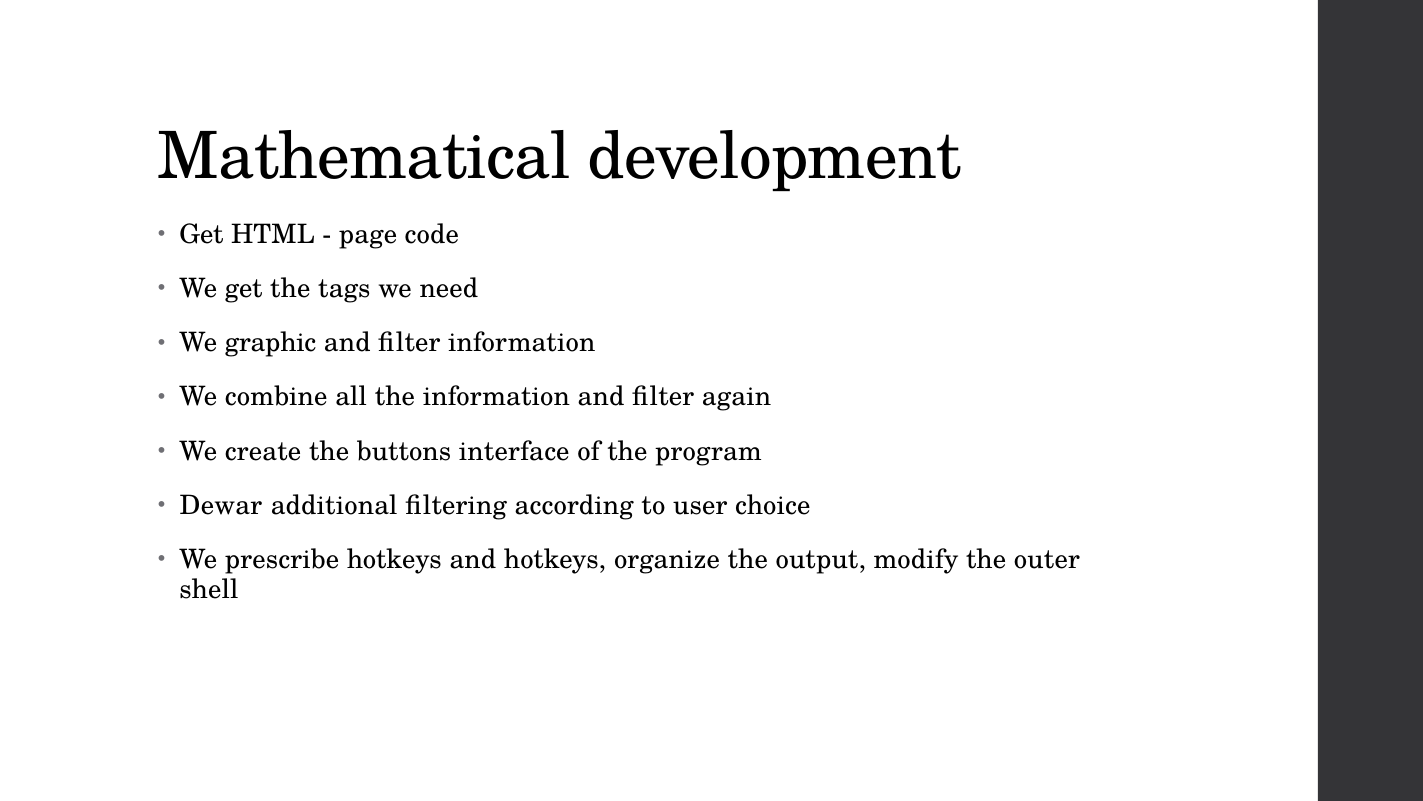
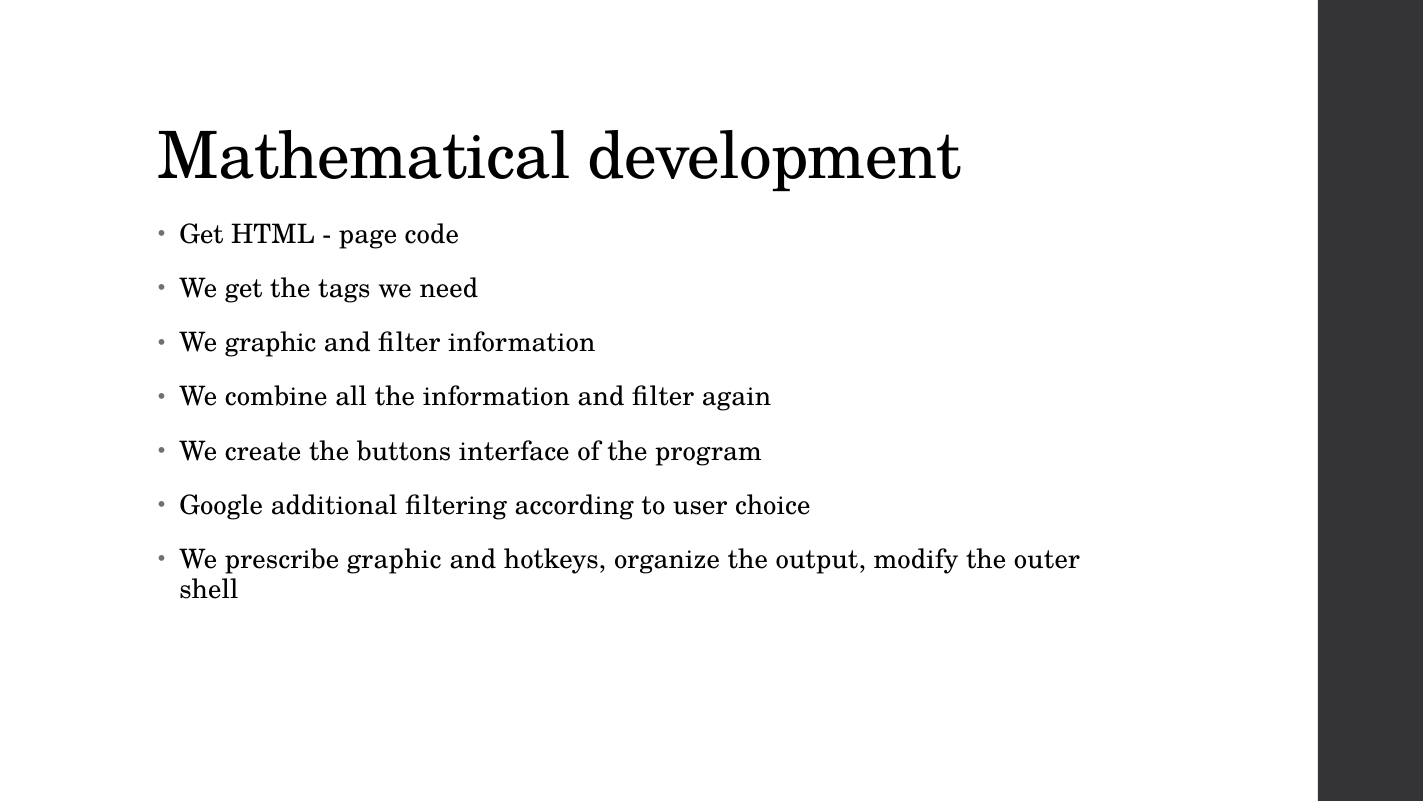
Dewar: Dewar -> Google
prescribe hotkeys: hotkeys -> graphic
